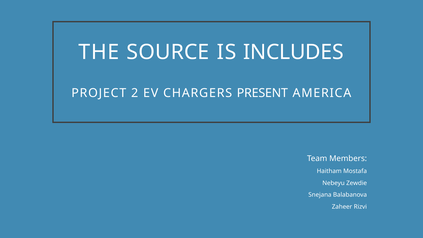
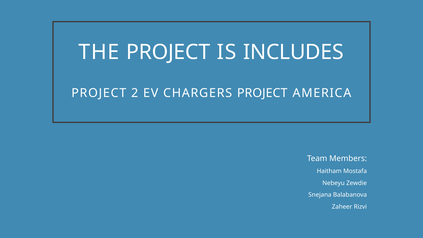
THE SOURCE: SOURCE -> PROJECT
CHARGERS PRESENT: PRESENT -> PROJECT
